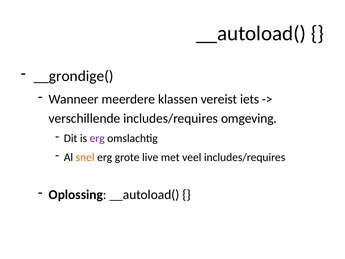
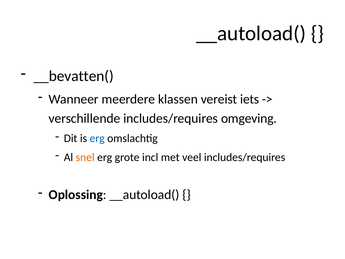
__grondige(: __grondige( -> __bevatten(
erg at (97, 138) colour: purple -> blue
live: live -> incl
